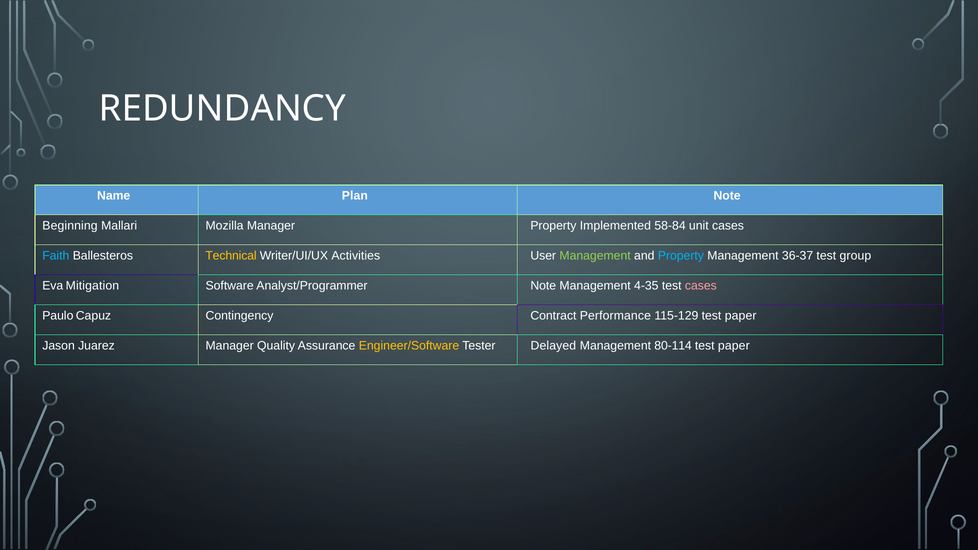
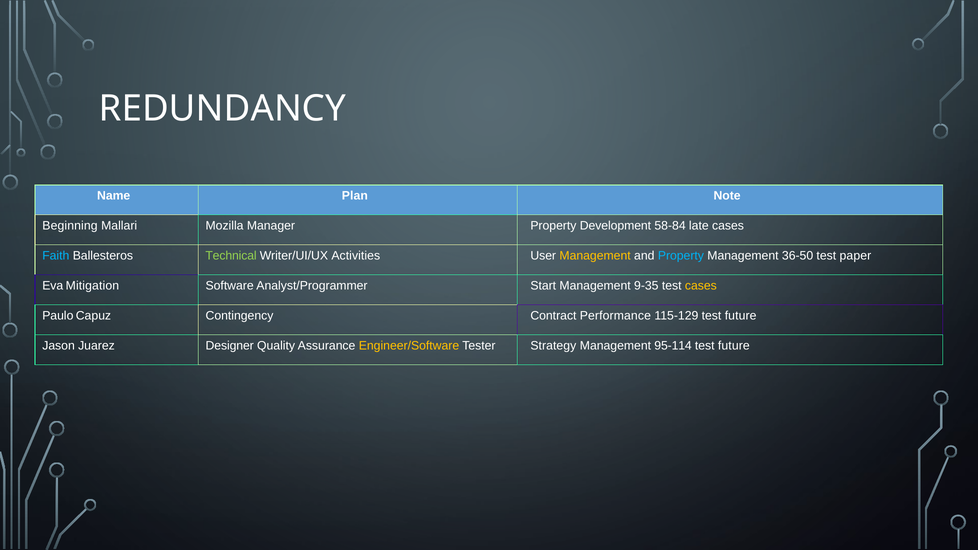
Implemented: Implemented -> Development
unit: unit -> late
Technical colour: yellow -> light green
Management at (595, 256) colour: light green -> yellow
36-37: 36-37 -> 36-50
group: group -> paper
Analyst/Programmer Note: Note -> Start
4-35: 4-35 -> 9-35
cases at (701, 286) colour: pink -> yellow
115-129 test paper: paper -> future
Juarez Manager: Manager -> Designer
Delayed: Delayed -> Strategy
80-114: 80-114 -> 95-114
paper at (734, 346): paper -> future
